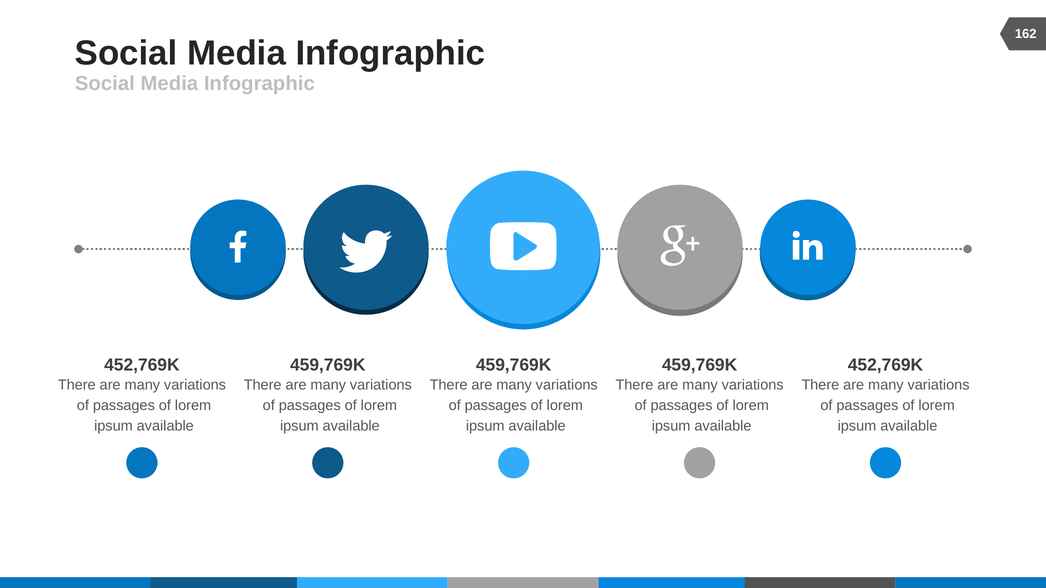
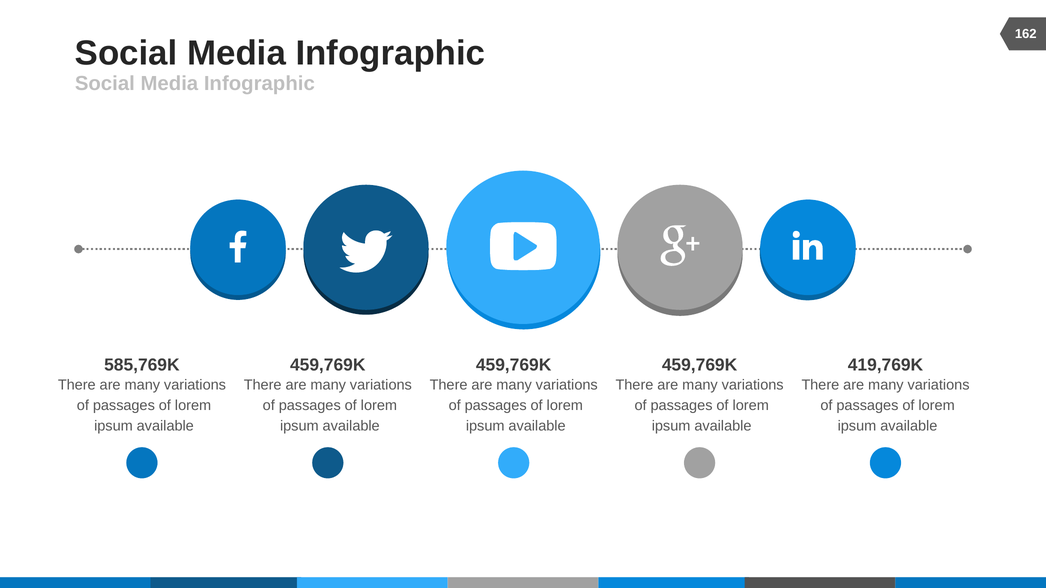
452,769K at (142, 365): 452,769K -> 585,769K
452,769K at (885, 365): 452,769K -> 419,769K
